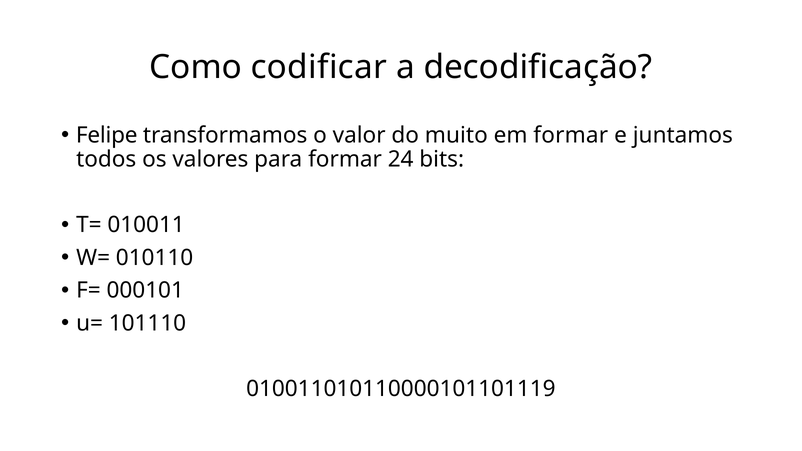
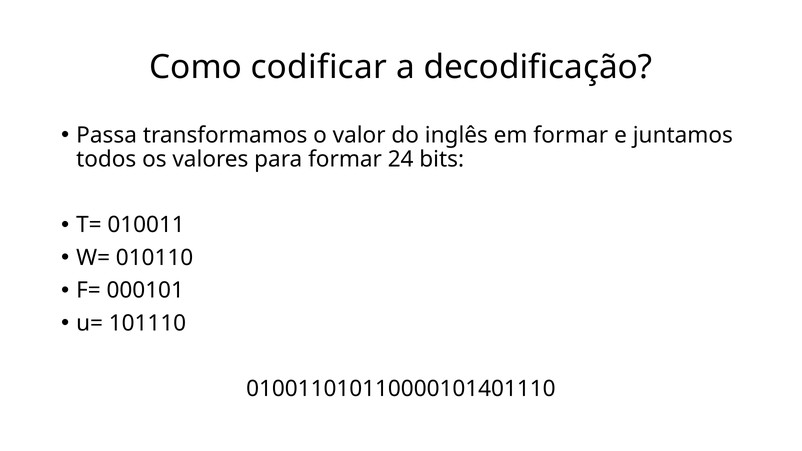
Felipe: Felipe -> Passa
muito: muito -> inglês
010011010110000101101119: 010011010110000101101119 -> 010011010110000101401110
